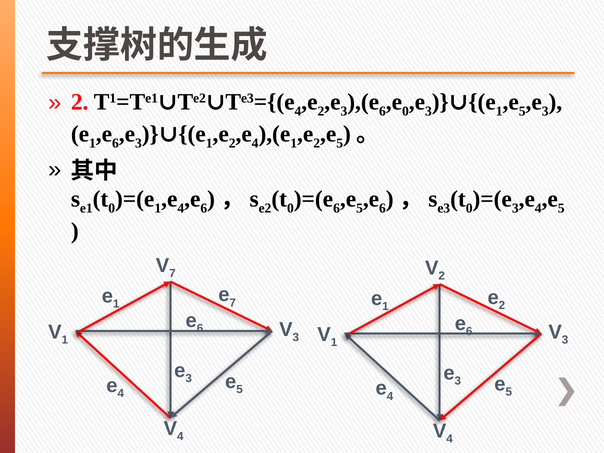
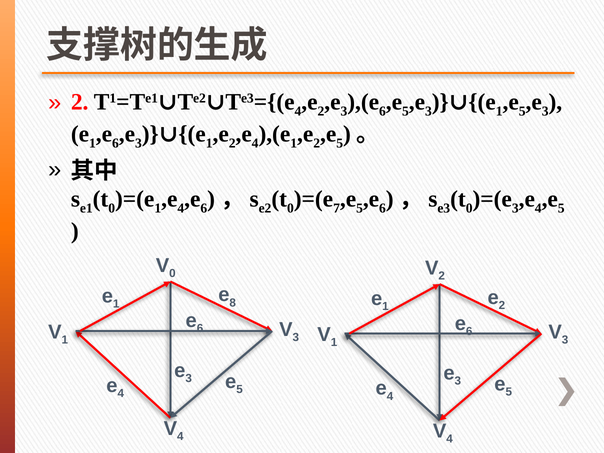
0 at (405, 111): 0 -> 5
6 at (337, 208): 6 -> 7
7 at (172, 273): 7 -> 0
7 at (233, 303): 7 -> 8
